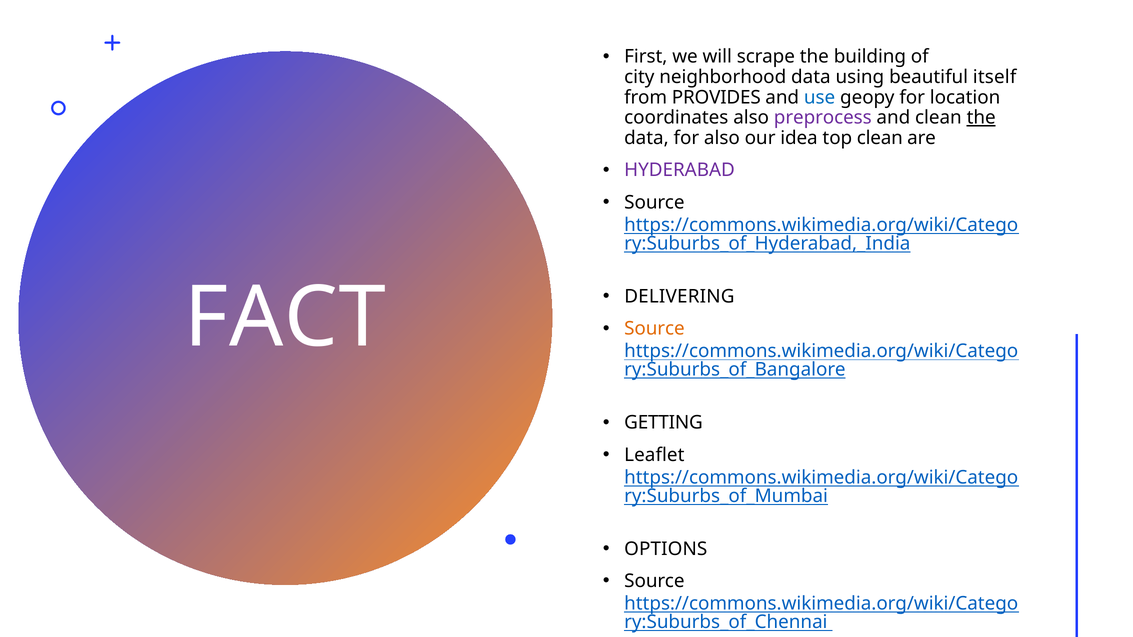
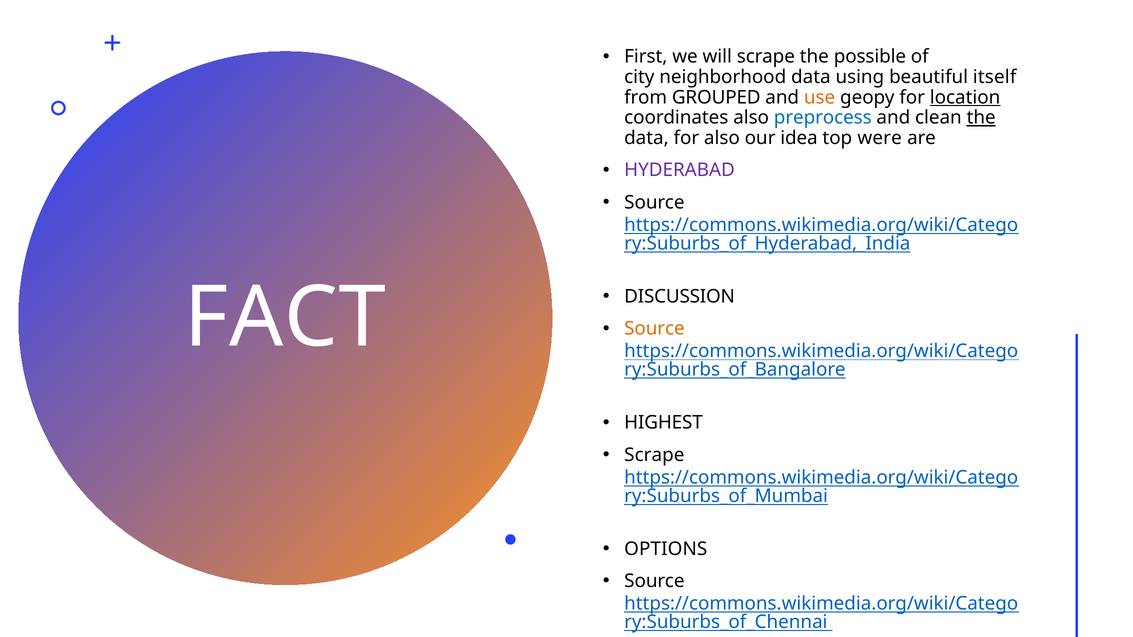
building: building -> possible
PROVIDES: PROVIDES -> GROUPED
use colour: blue -> orange
location underline: none -> present
preprocess colour: purple -> blue
top clean: clean -> were
DELIVERING: DELIVERING -> DISCUSSION
GETTING: GETTING -> HIGHEST
Leaflet at (654, 455): Leaflet -> Scrape
